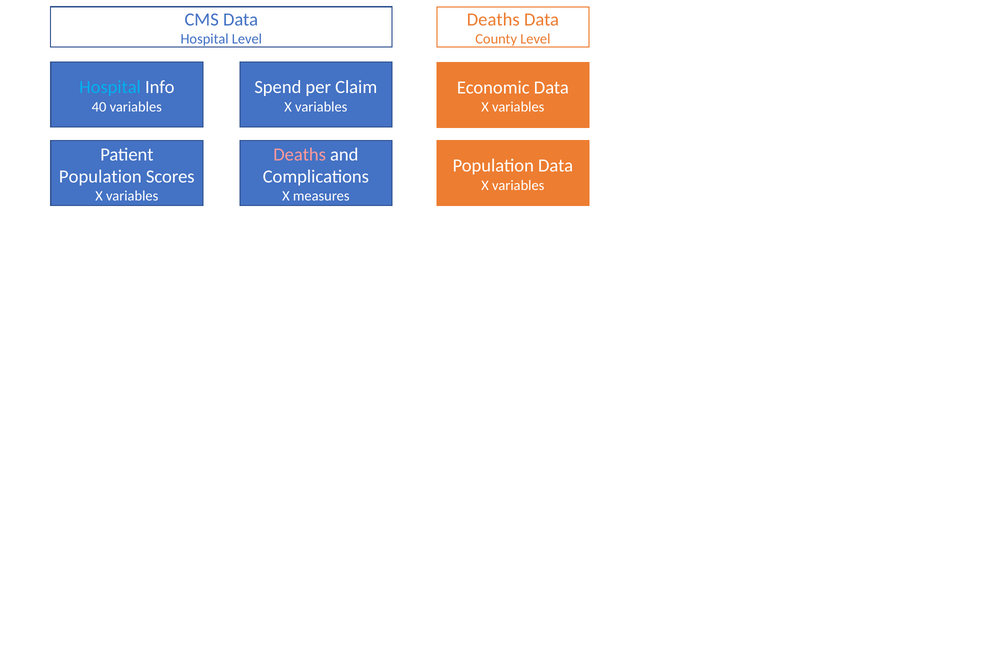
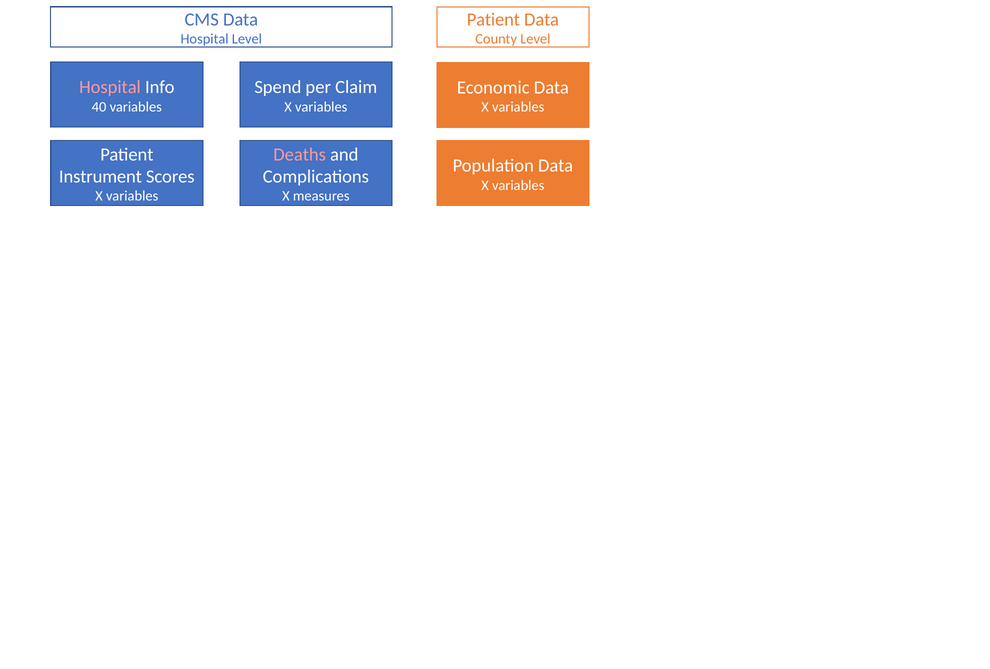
Deaths at (493, 20): Deaths -> Patient
Hospital at (110, 87) colour: light blue -> pink
Population at (100, 176): Population -> Instrument
